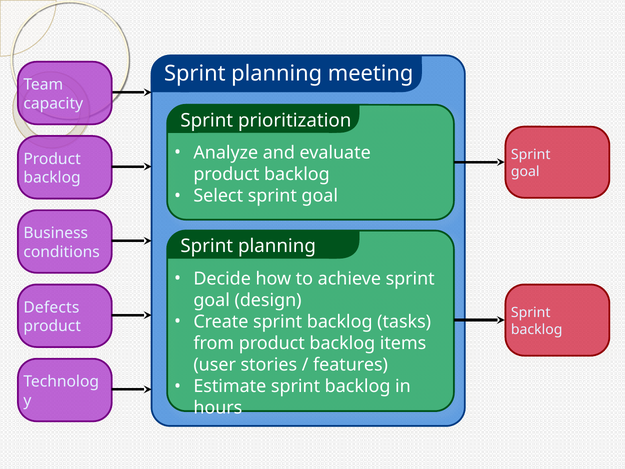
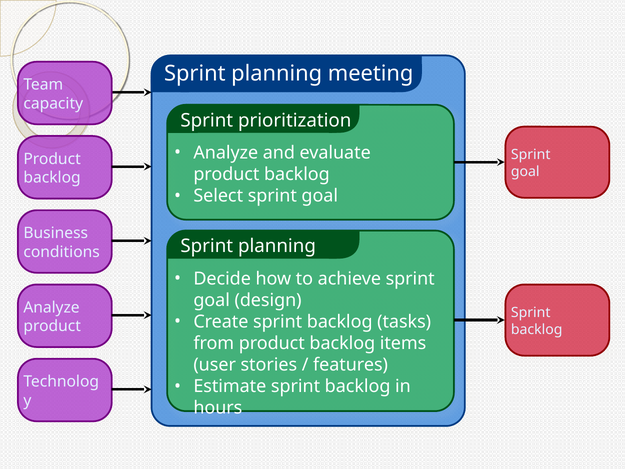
Defects at (51, 307): Defects -> Analyze
